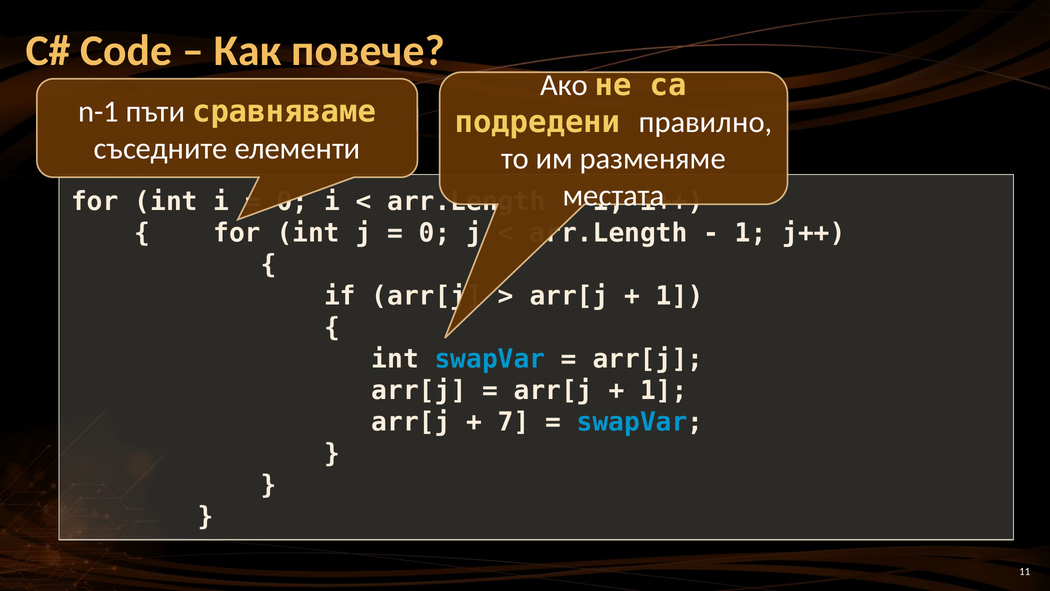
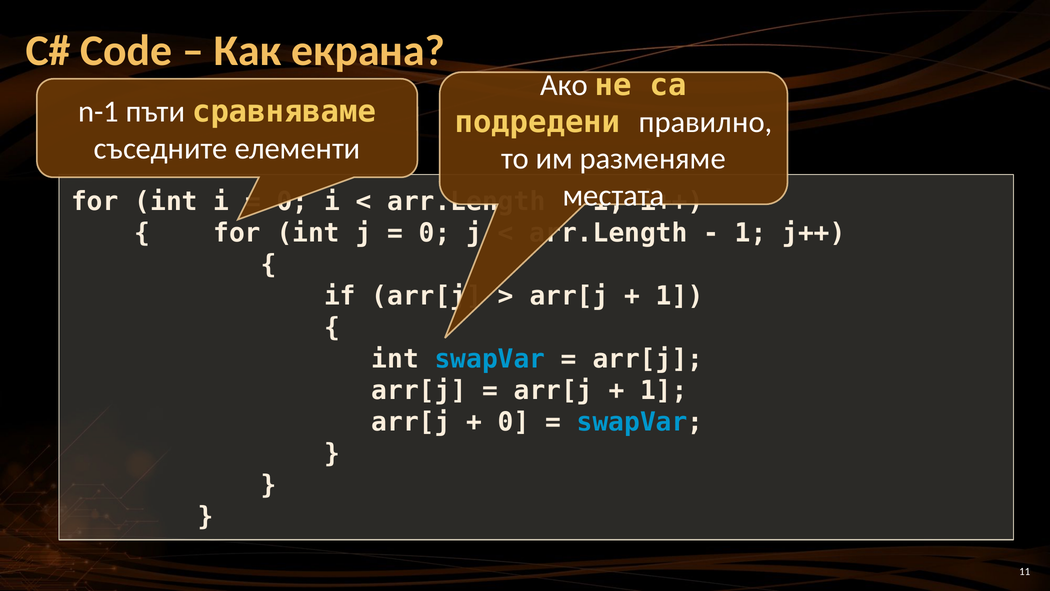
повече: повече -> екрана
7 at (514, 422): 7 -> 0
